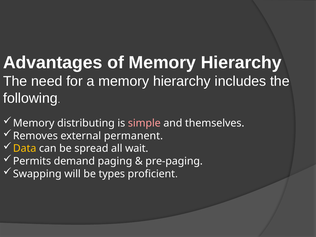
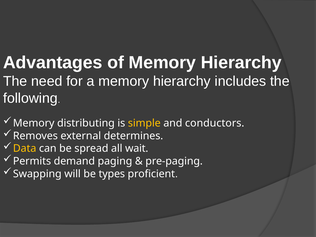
simple colour: pink -> yellow
themselves: themselves -> conductors
permanent: permanent -> determines
